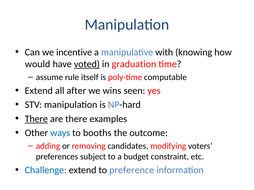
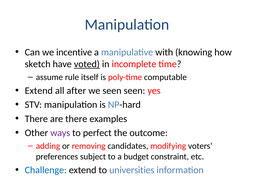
would: would -> sketch
graduation: graduation -> incomplete
we wins: wins -> seen
There at (36, 119) underline: present -> none
ways colour: blue -> purple
booths: booths -> perfect
preference: preference -> universities
